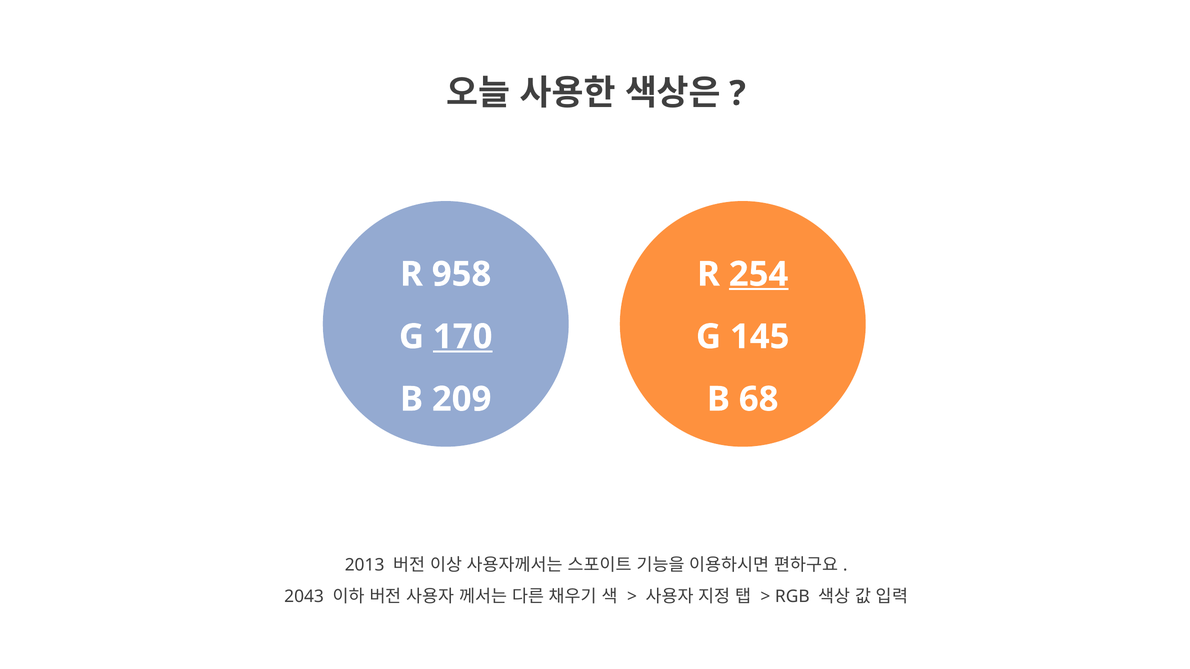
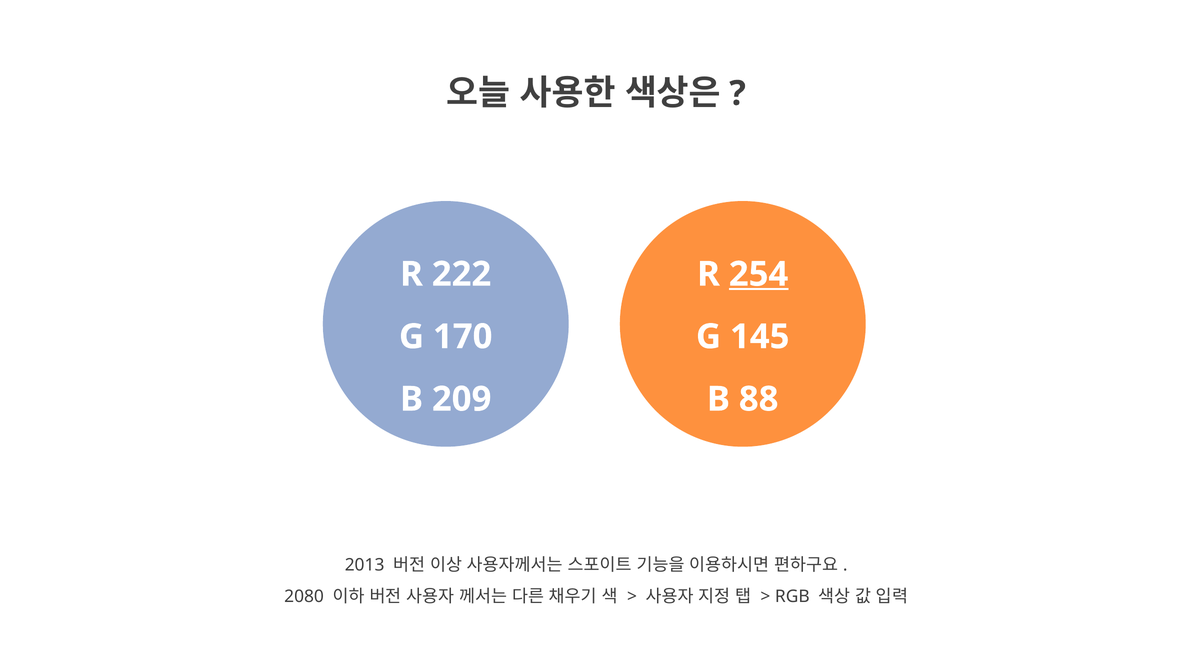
958: 958 -> 222
170 underline: present -> none
68: 68 -> 88
2043: 2043 -> 2080
